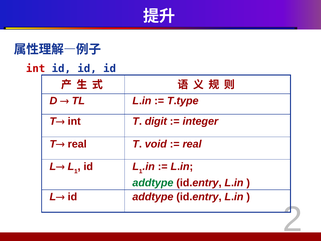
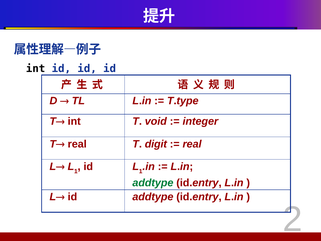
int at (36, 69) colour: red -> black
digit: digit -> void
void: void -> digit
